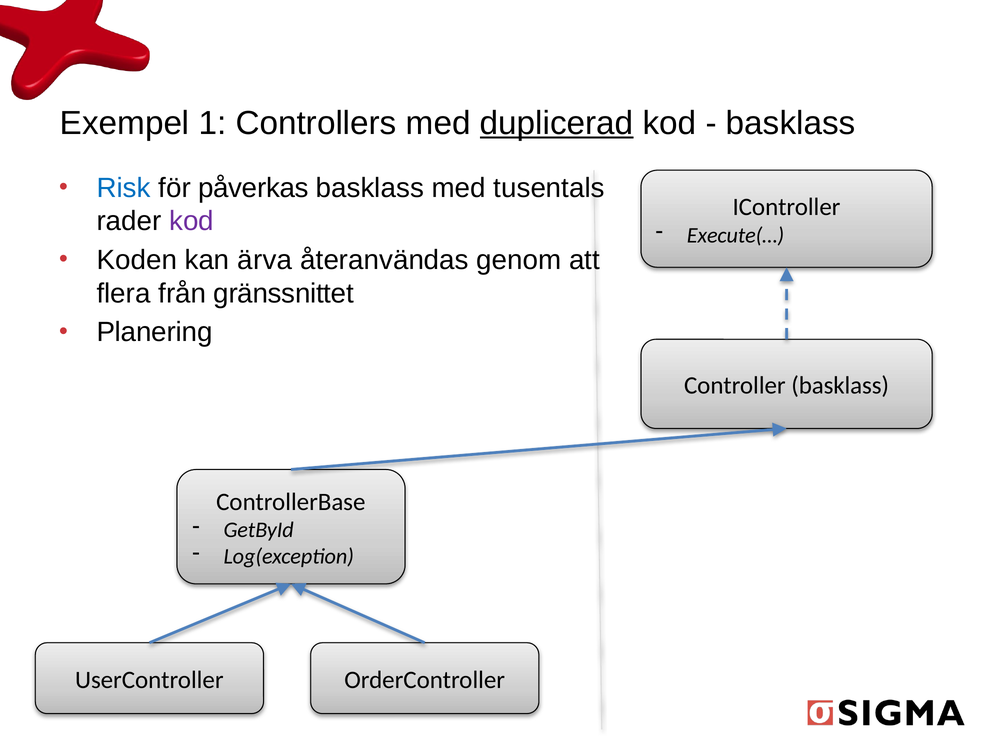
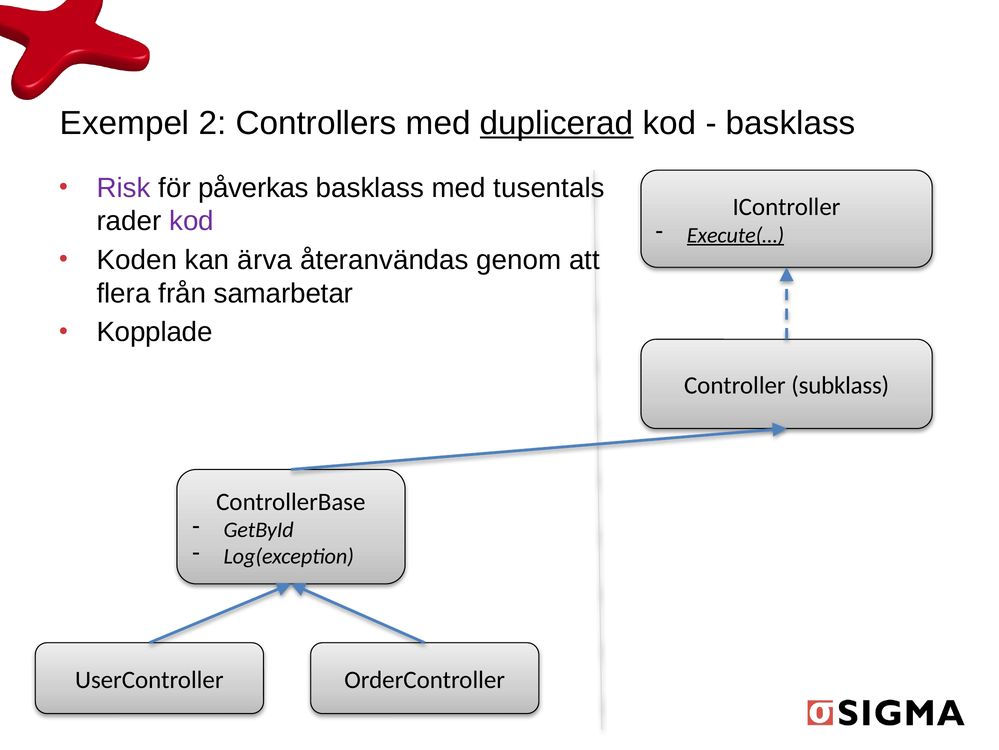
1: 1 -> 2
Risk colour: blue -> purple
Execute(… underline: none -> present
gränssnittet: gränssnittet -> samarbetar
Planering: Planering -> Kopplade
Controller basklass: basklass -> subklass
